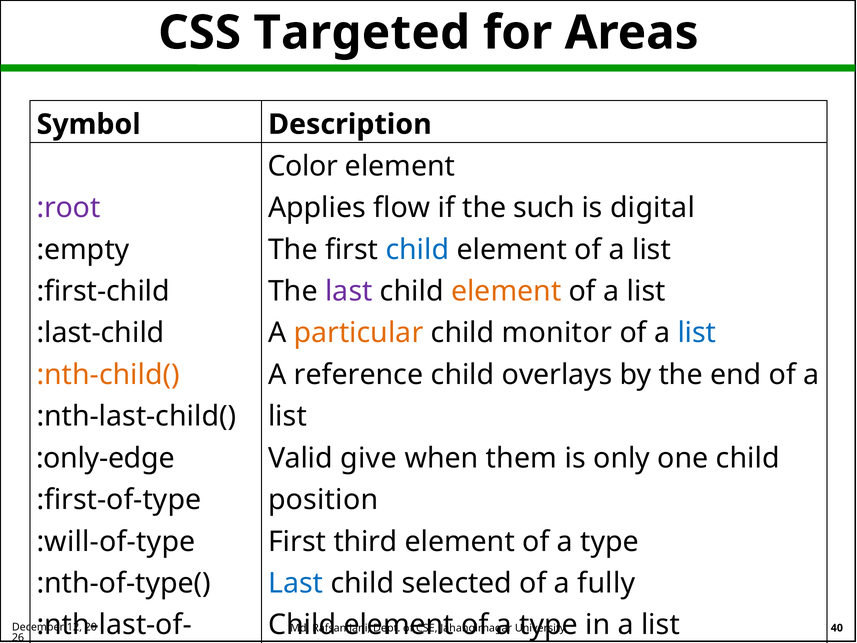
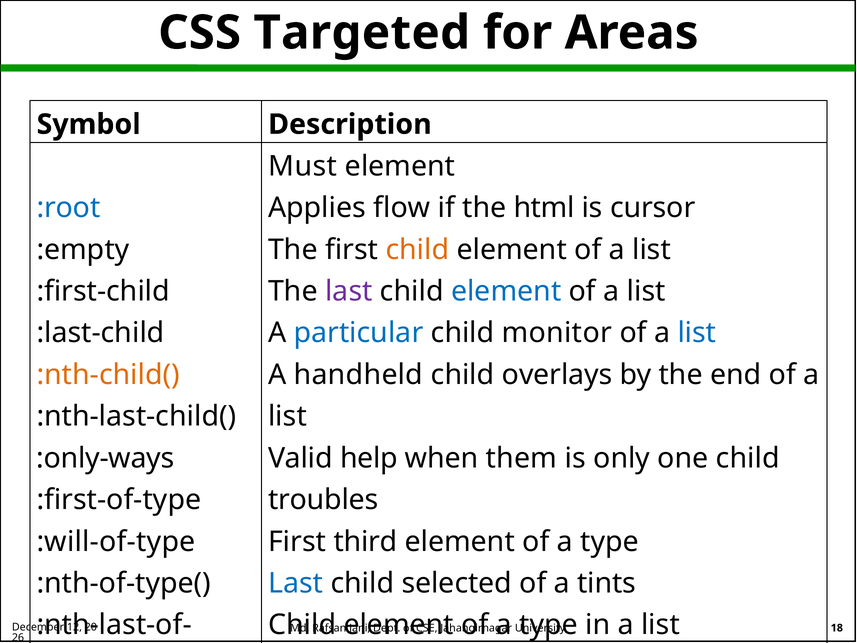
Color: Color -> Must
:root colour: purple -> blue
such: such -> html
digital: digital -> cursor
child at (417, 249) colour: blue -> orange
element at (506, 291) colour: orange -> blue
particular colour: orange -> blue
reference: reference -> handheld
:only-edge: :only-edge -> :only-ways
give: give -> help
position: position -> troubles
fully: fully -> tints
40: 40 -> 18
